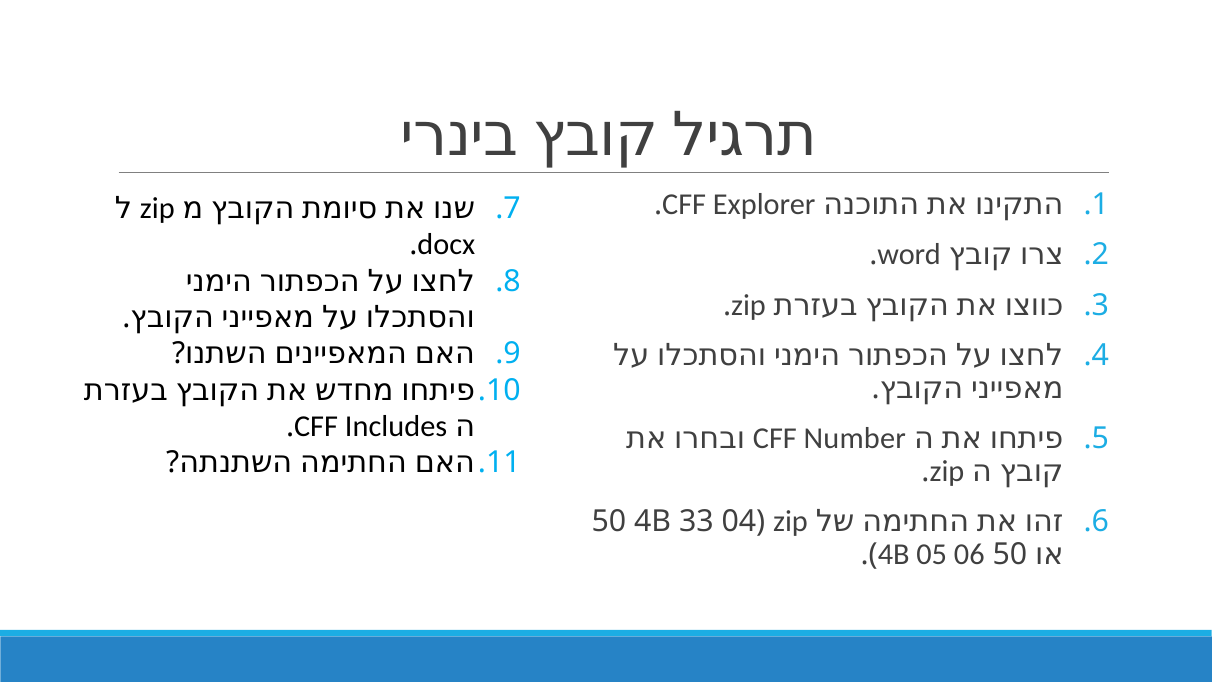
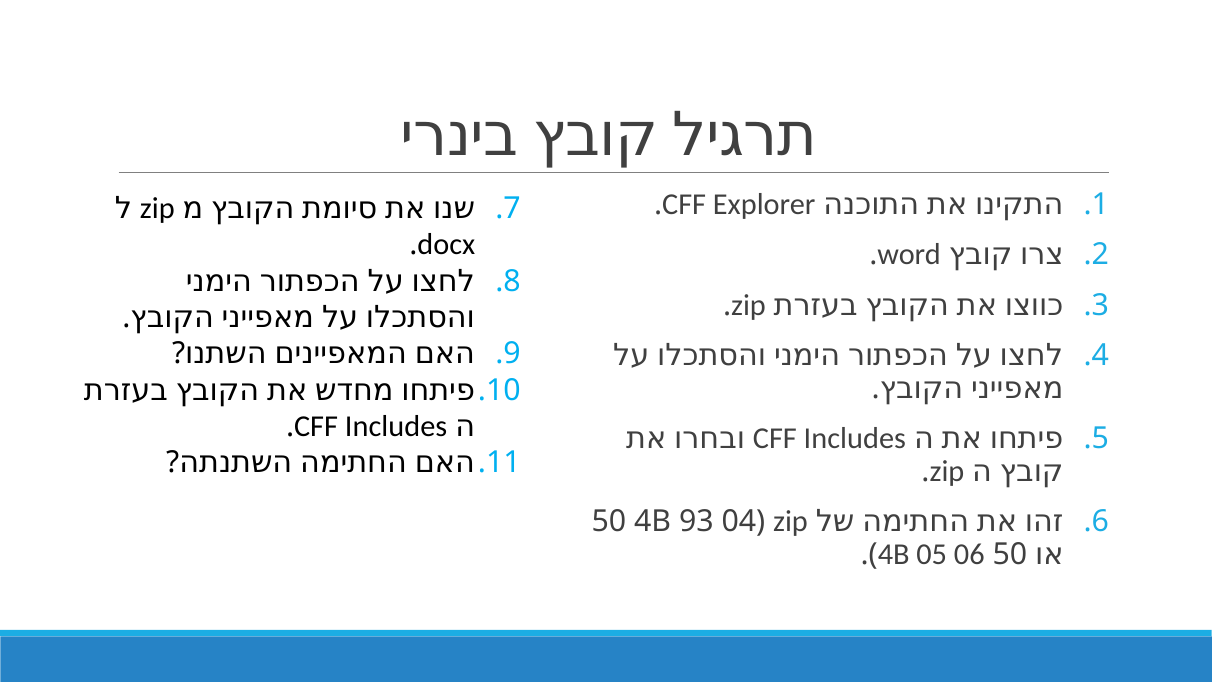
Number at (855, 438): Number -> Includes
33: 33 -> 93
